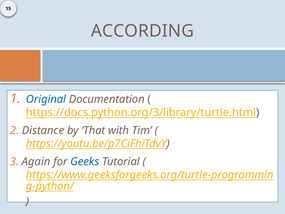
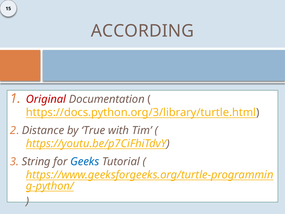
Original colour: blue -> red
That: That -> True
Again: Again -> String
